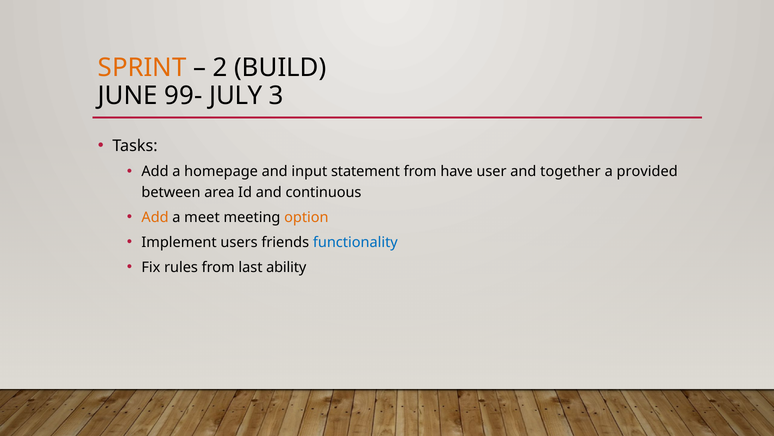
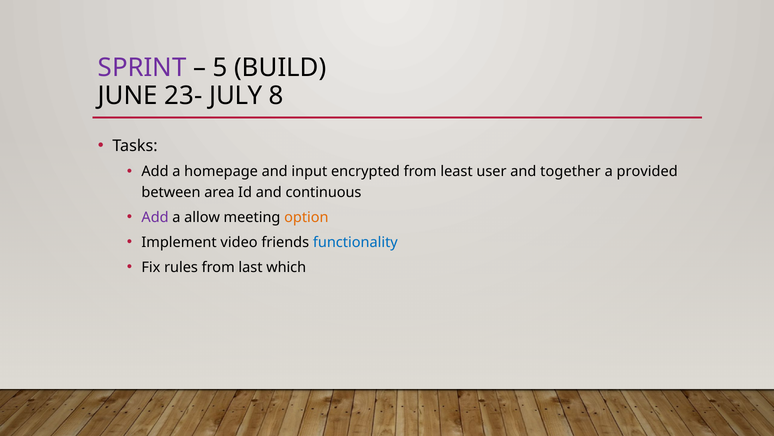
SPRINT colour: orange -> purple
2: 2 -> 5
99-: 99- -> 23-
3: 3 -> 8
statement: statement -> encrypted
have: have -> least
Add at (155, 217) colour: orange -> purple
meet: meet -> allow
users: users -> video
ability: ability -> which
